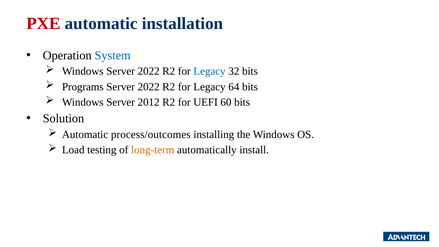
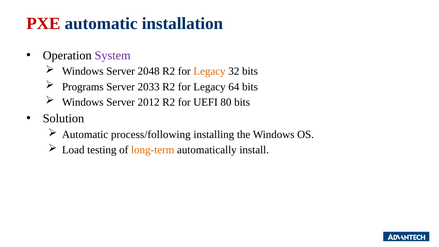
System colour: blue -> purple
Windows Server 2022: 2022 -> 2048
Legacy at (209, 71) colour: blue -> orange
2022 at (149, 87): 2022 -> 2033
60: 60 -> 80
process/outcomes: process/outcomes -> process/following
